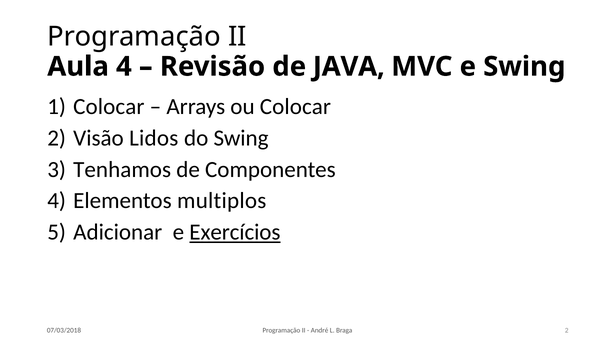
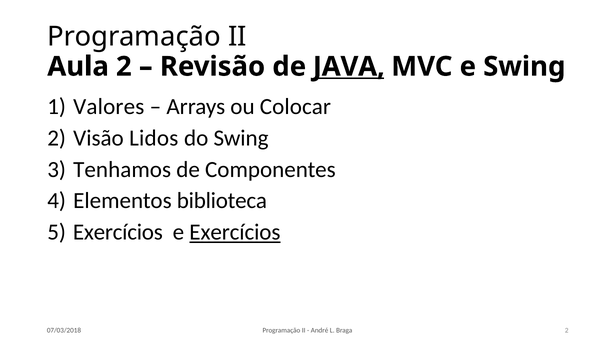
Aula 4: 4 -> 2
JAVA underline: none -> present
Colocar at (109, 107): Colocar -> Valores
multiplos: multiplos -> biblioteca
Adicionar at (118, 232): Adicionar -> Exercícios
